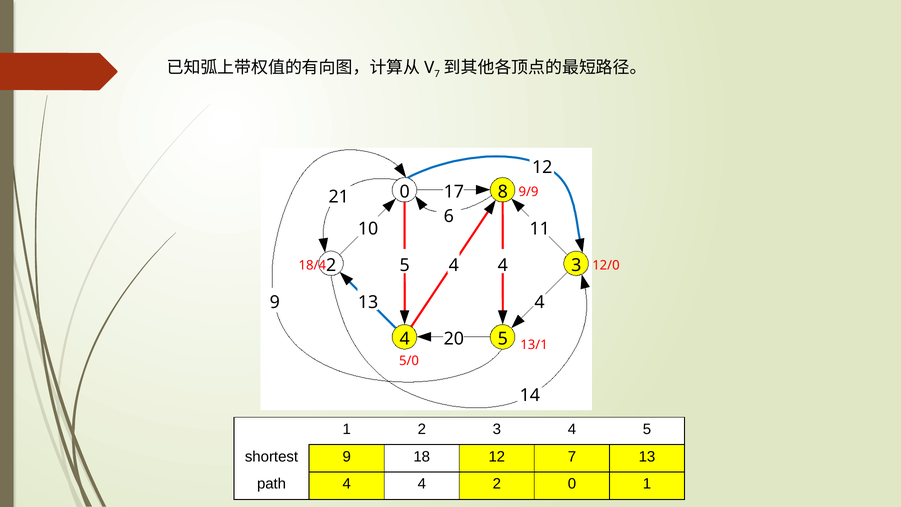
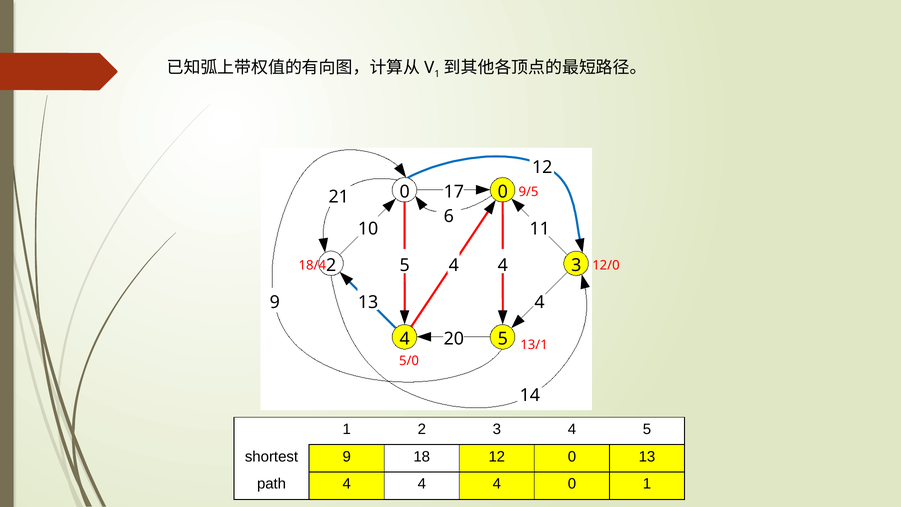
7 at (437, 74): 7 -> 1
0 8: 8 -> 0
9/9: 9/9 -> 9/5
12 7: 7 -> 0
4 4 2: 2 -> 4
